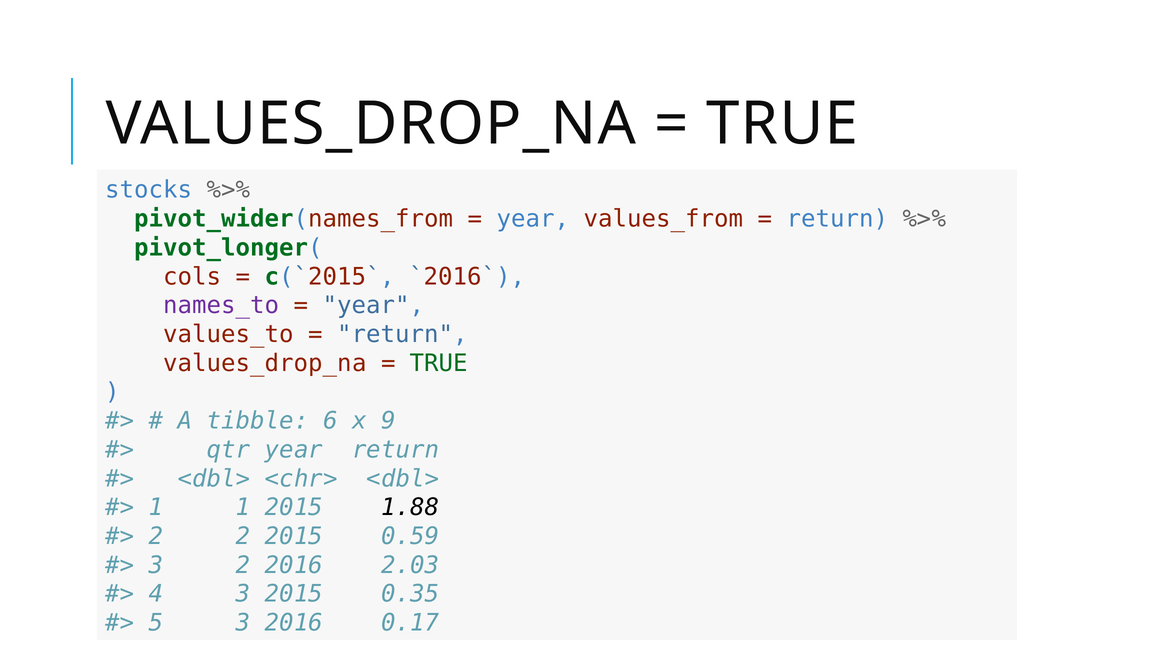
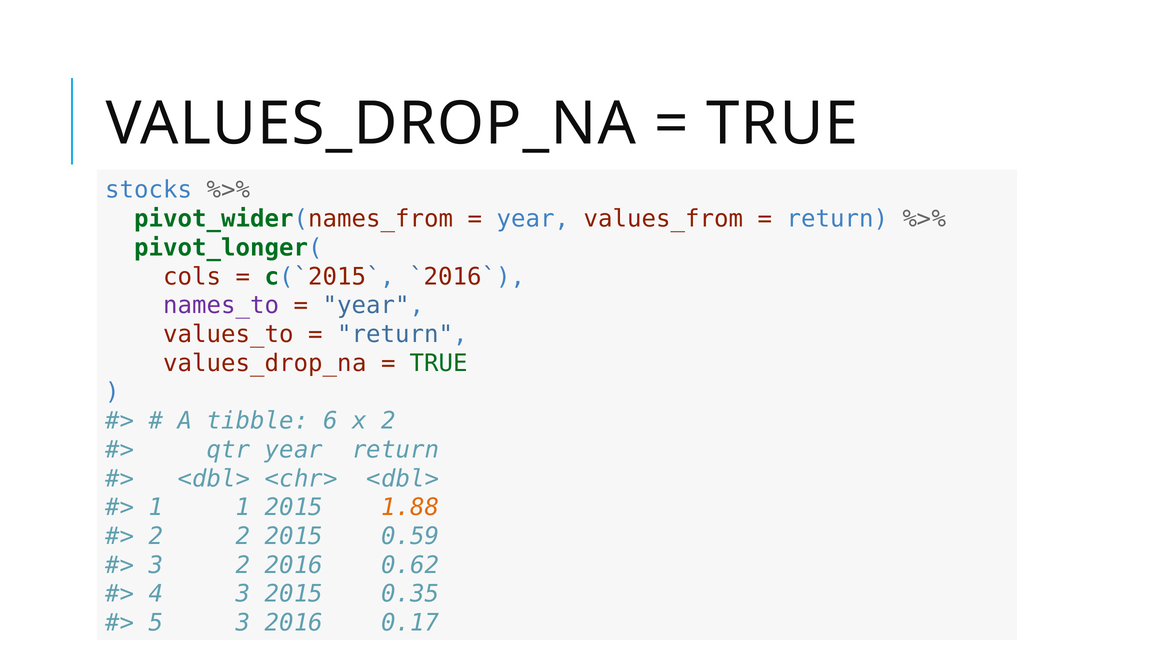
x 9: 9 -> 2
1.88 colour: black -> orange
2.03: 2.03 -> 0.62
